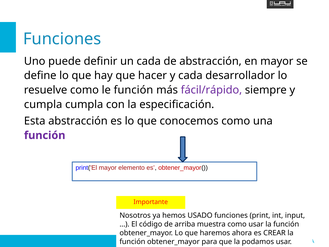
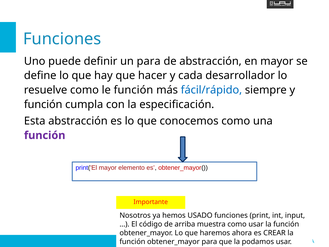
un cada: cada -> para
fácil/rápido colour: purple -> blue
cumpla at (43, 104): cumpla -> función
